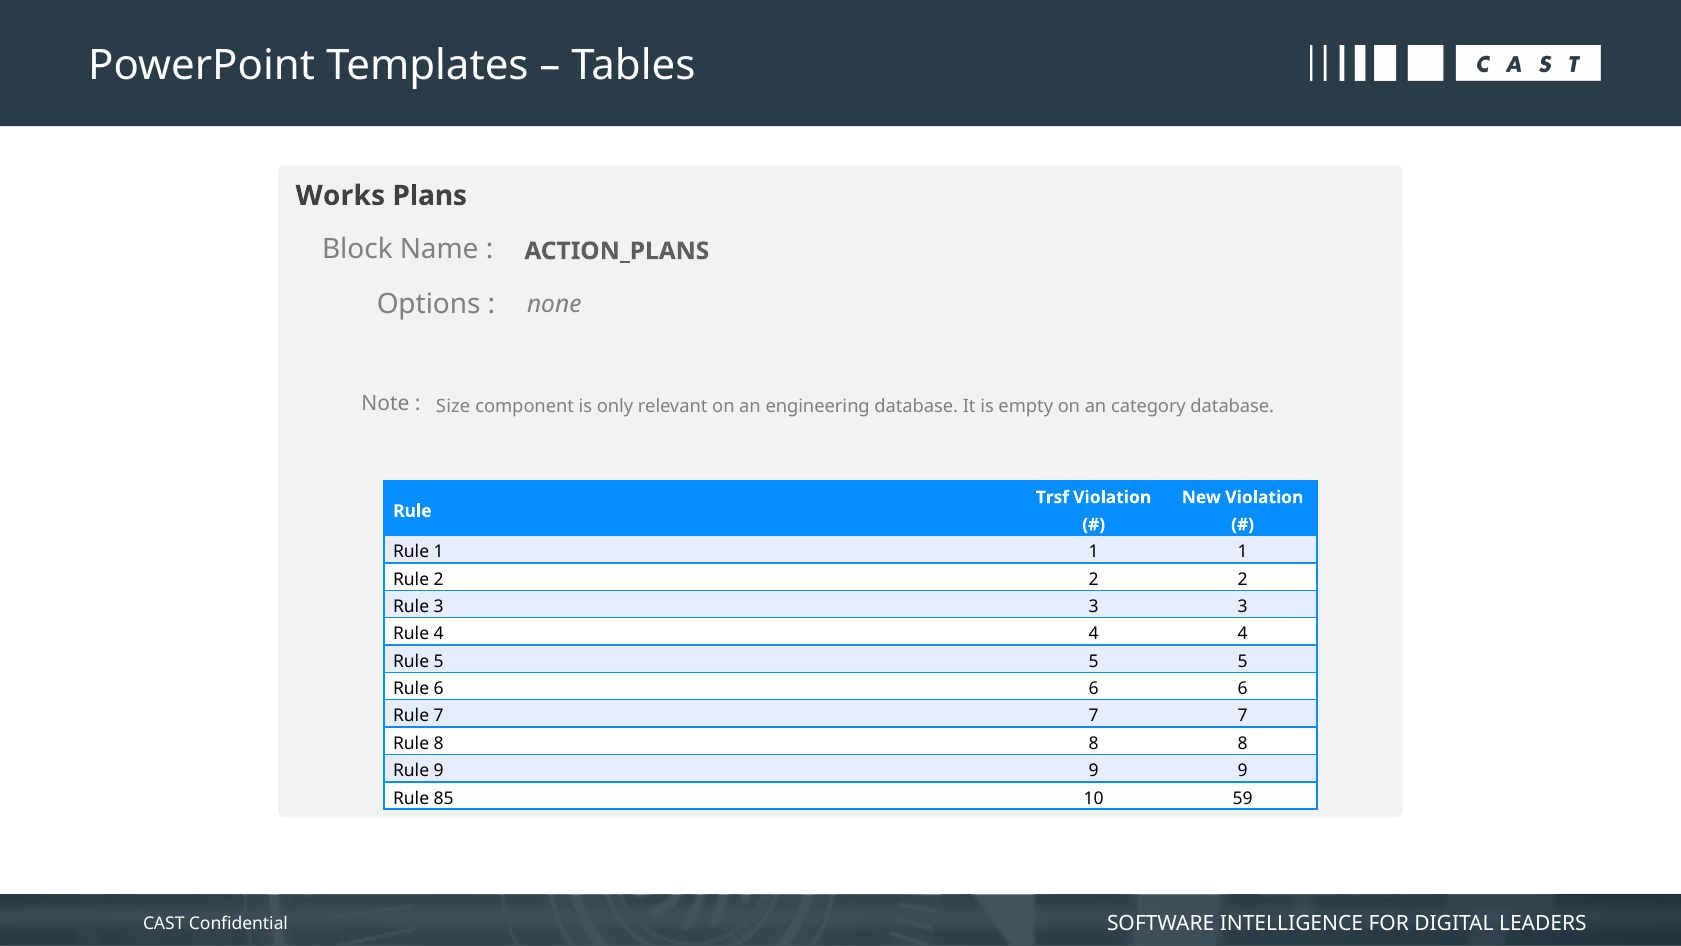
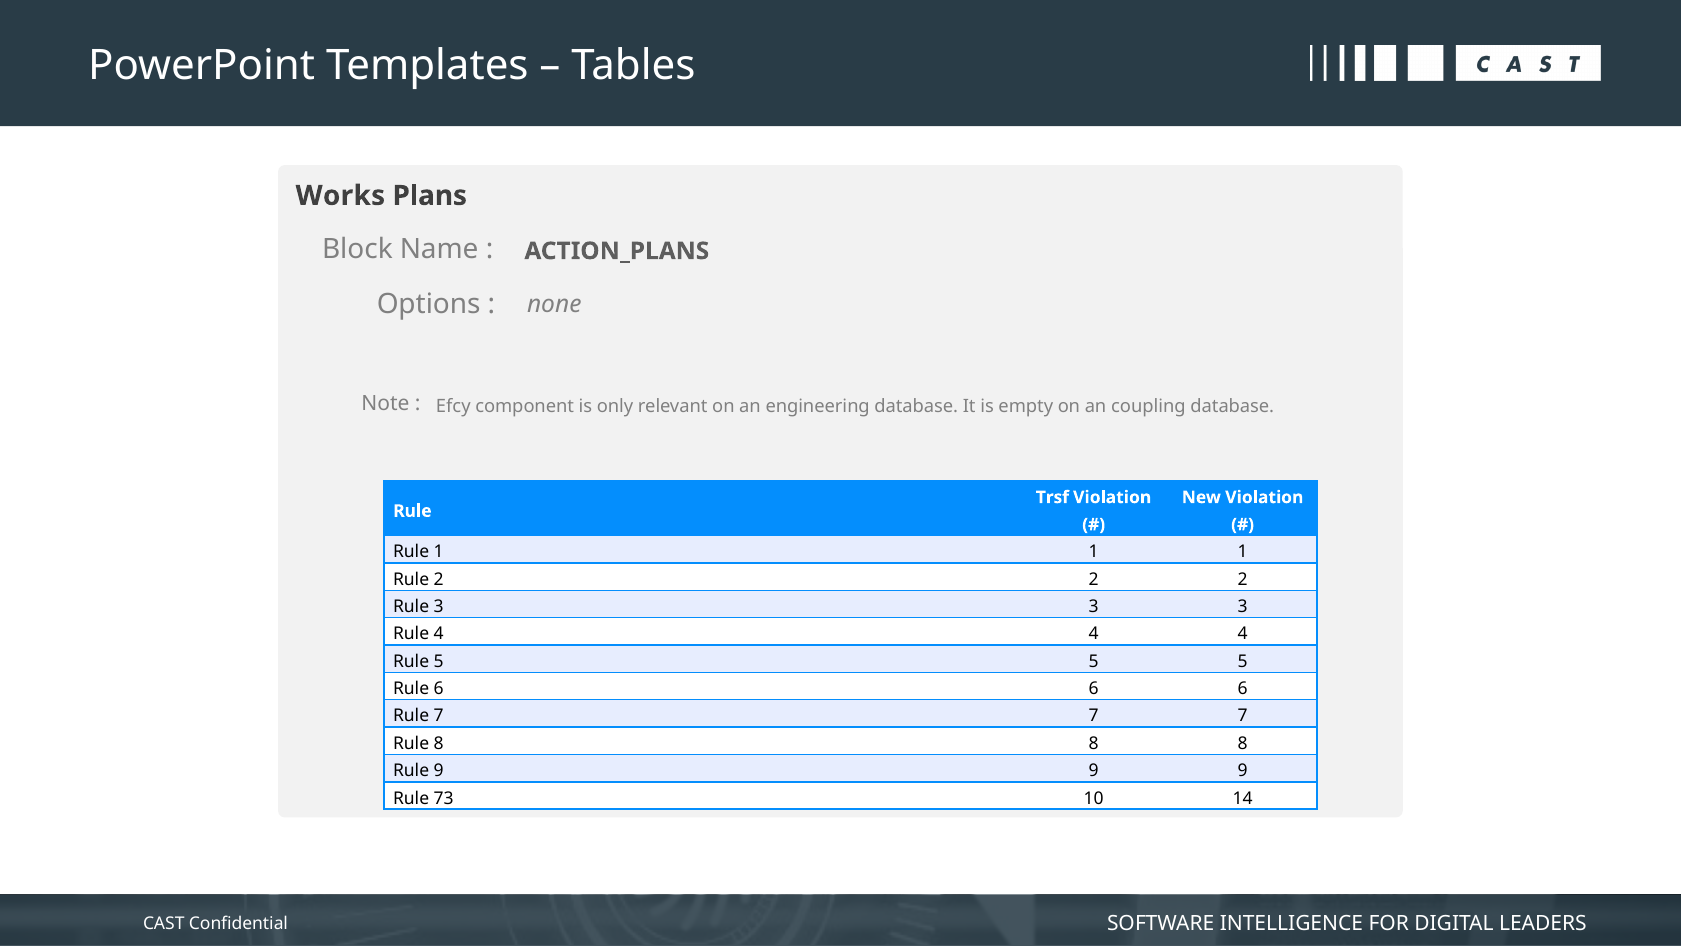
Size: Size -> Efcy
category: category -> coupling
85: 85 -> 73
59: 59 -> 14
